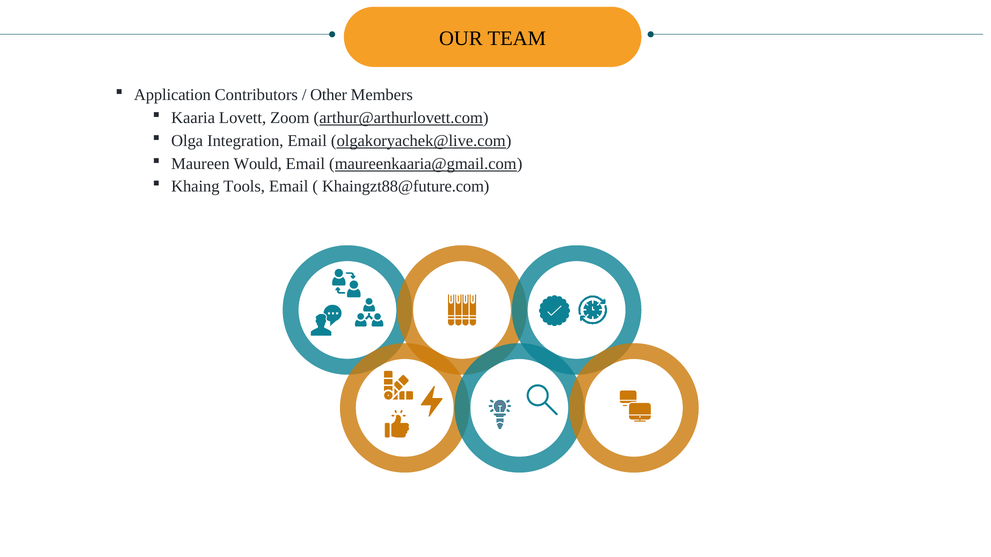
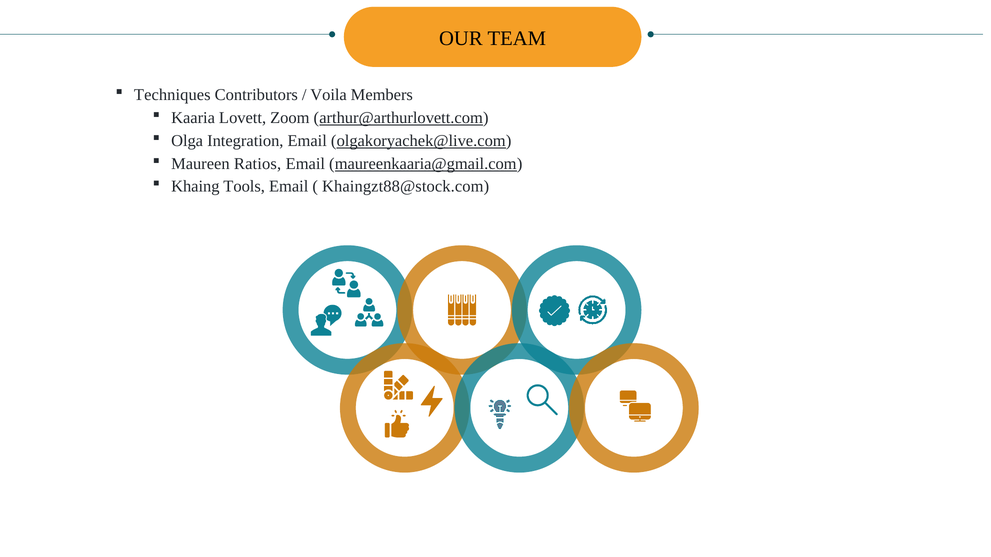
Application: Application -> Techniques
Other: Other -> Voila
Would: Would -> Ratios
Khaingzt88@future.com: Khaingzt88@future.com -> Khaingzt88@stock.com
